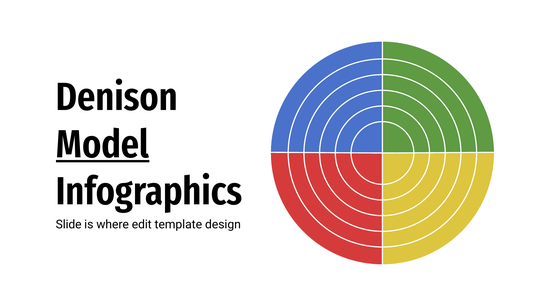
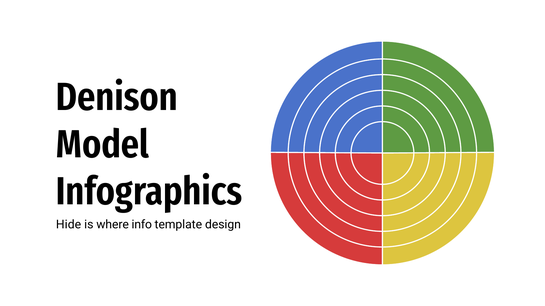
Model underline: present -> none
Slide: Slide -> Hide
edit: edit -> info
